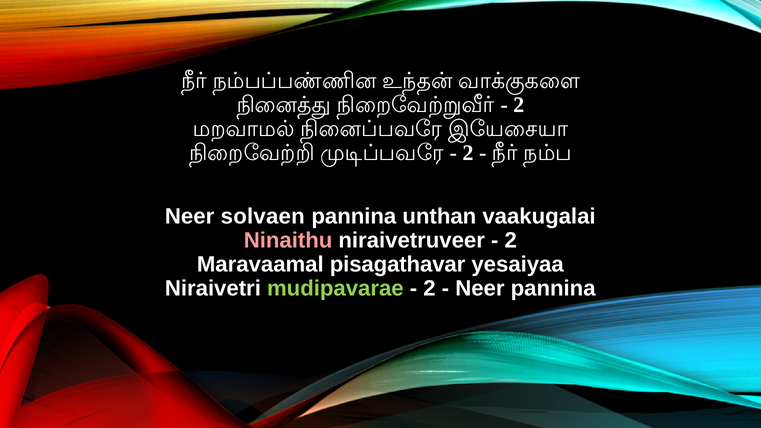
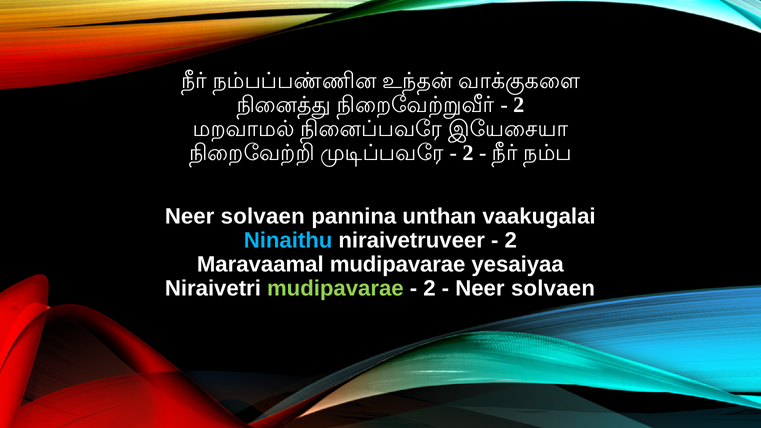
Ninaithu colour: pink -> light blue
Maravaamal pisagathavar: pisagathavar -> mudipavarae
pannina at (553, 288): pannina -> solvaen
